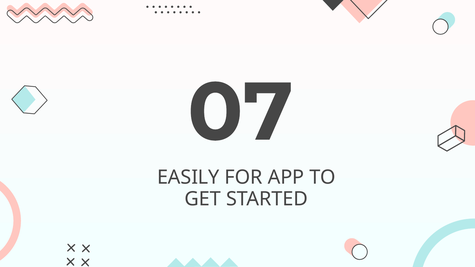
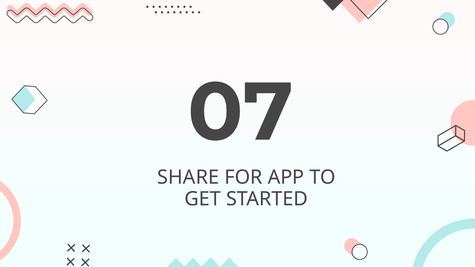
EASILY: EASILY -> SHARE
